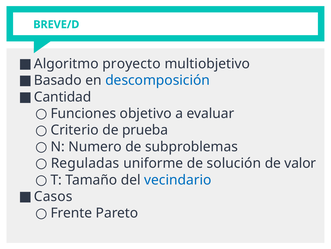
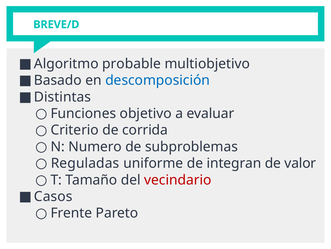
proyecto: proyecto -> probable
Cantidad: Cantidad -> Distintas
prueba: prueba -> corrida
solución: solución -> integran
vecindario colour: blue -> red
